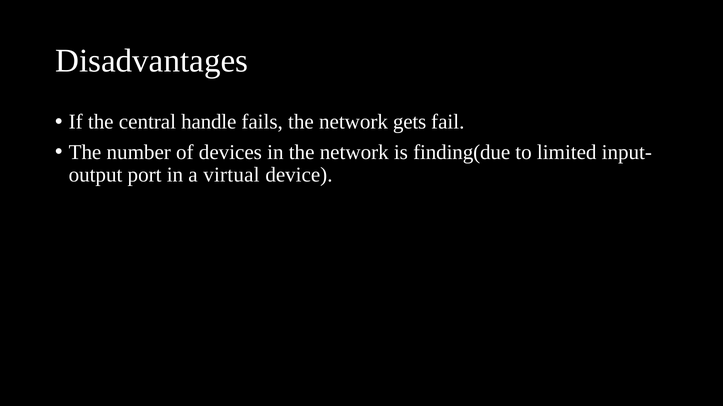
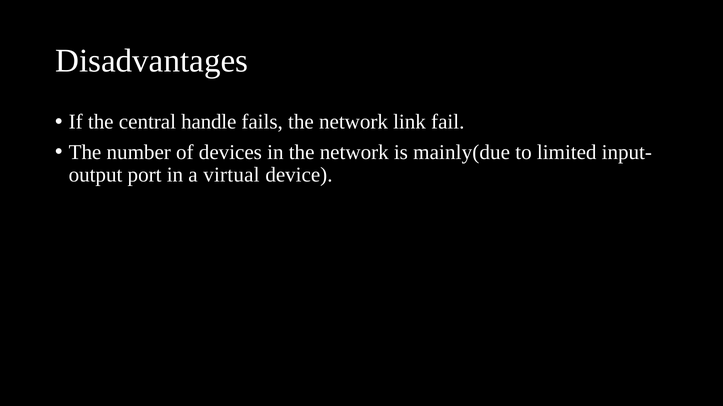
gets: gets -> link
finding(due: finding(due -> mainly(due
